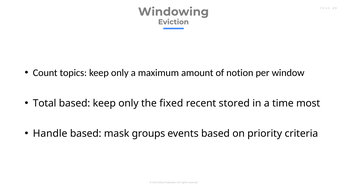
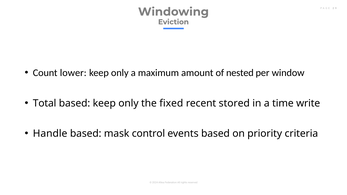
topics: topics -> lower
notion: notion -> nested
most: most -> write
groups: groups -> control
